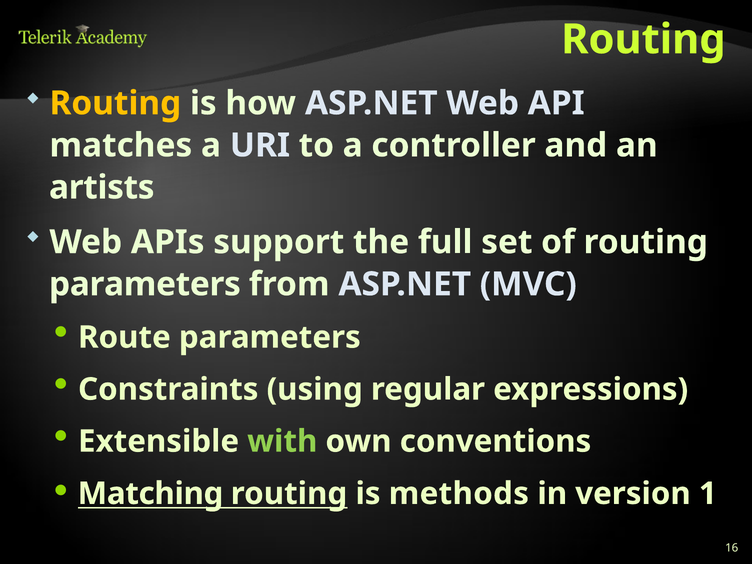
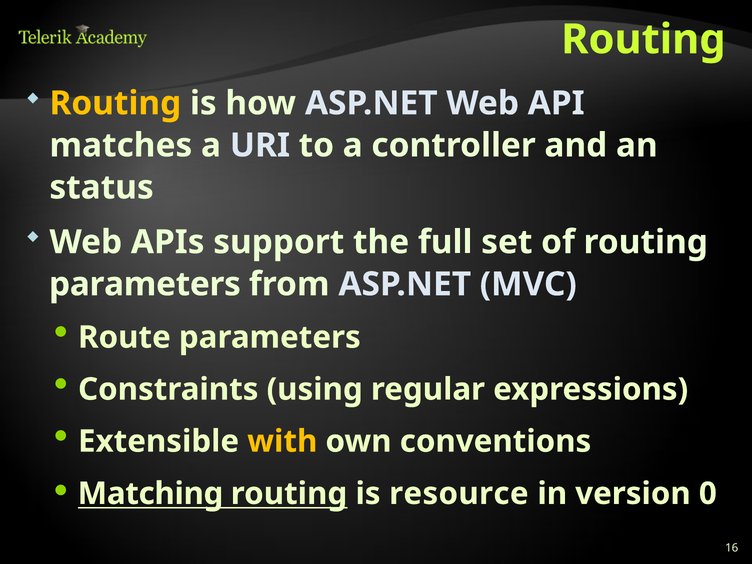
artists: artists -> status
with colour: light green -> yellow
methods: methods -> resource
1: 1 -> 0
